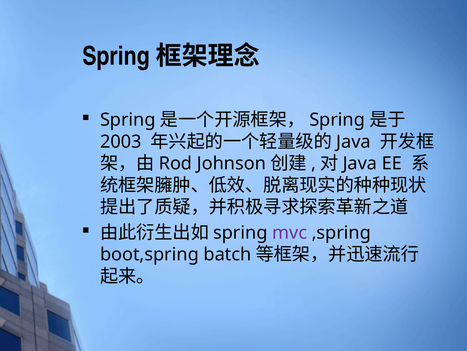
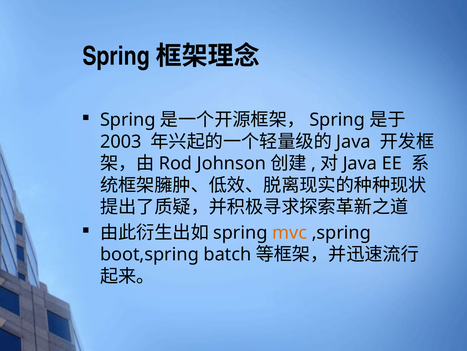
mvc colour: purple -> orange
